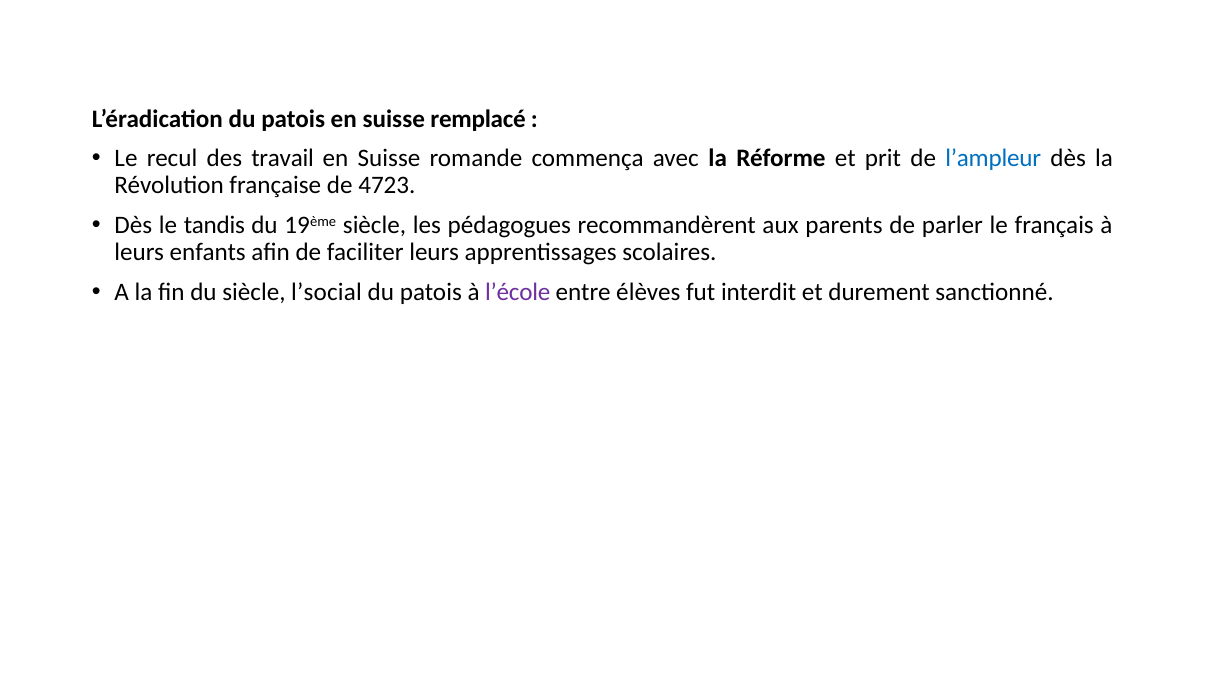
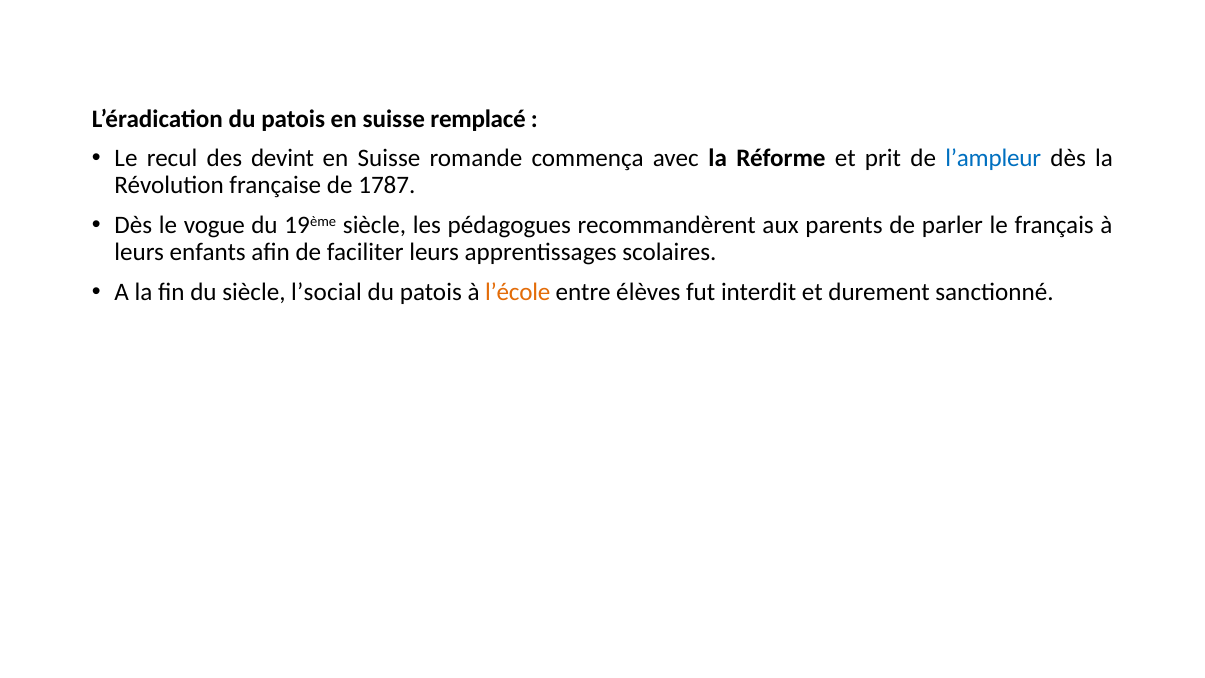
travail: travail -> devint
4723: 4723 -> 1787
tandis: tandis -> vogue
l’école colour: purple -> orange
